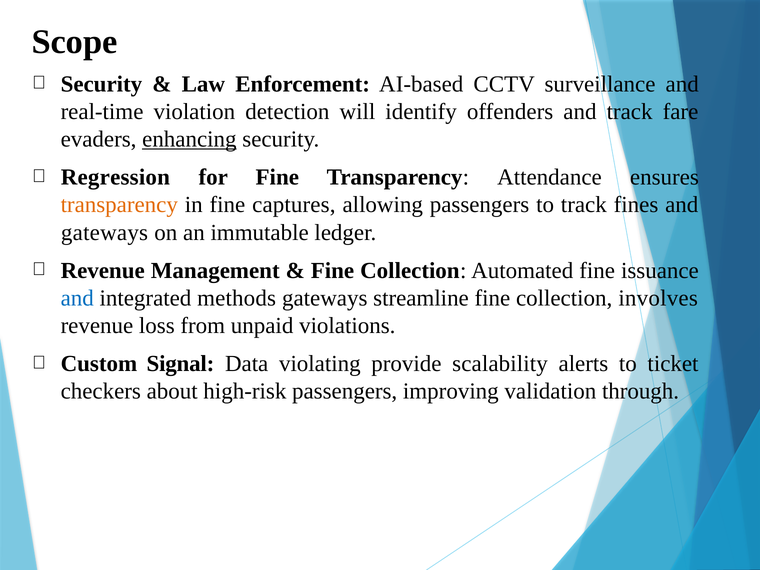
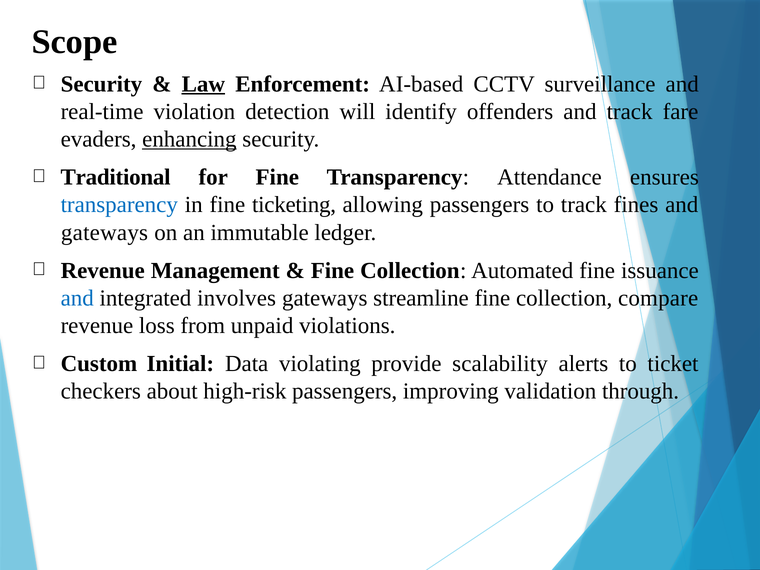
Law underline: none -> present
Regression: Regression -> Traditional
transparency at (119, 205) colour: orange -> blue
captures: captures -> ticketing
methods: methods -> involves
involves: involves -> compare
Signal: Signal -> Initial
